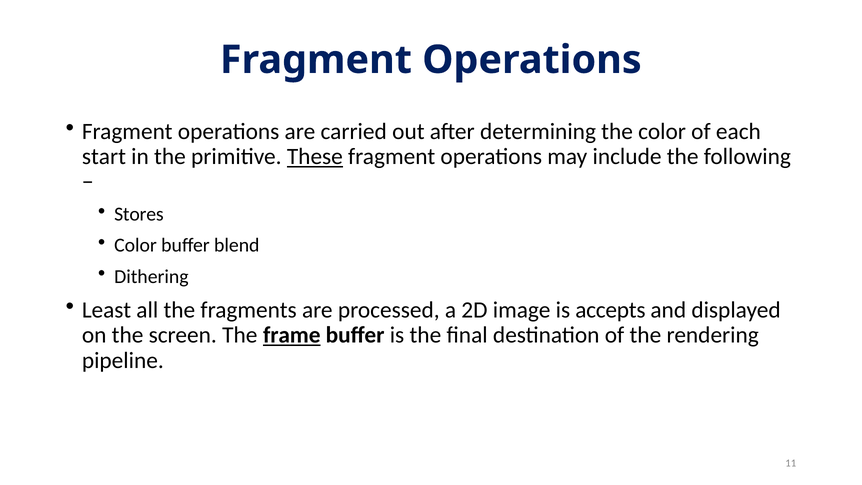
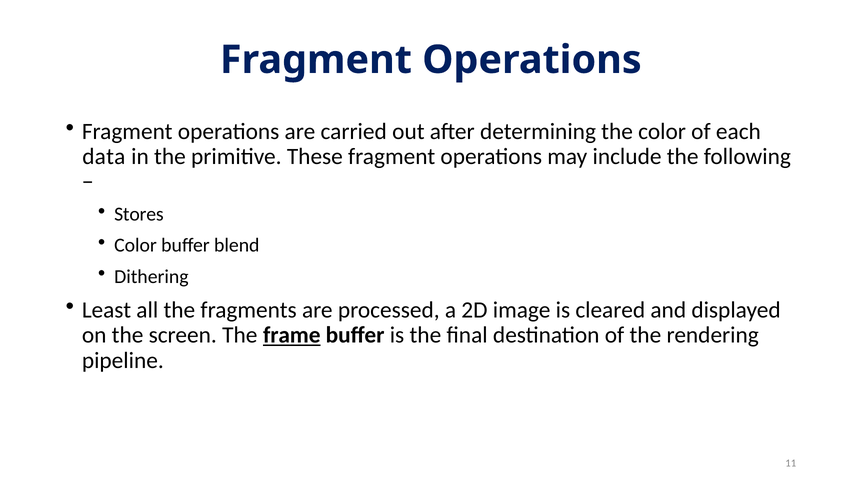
start: start -> data
These underline: present -> none
accepts: accepts -> cleared
